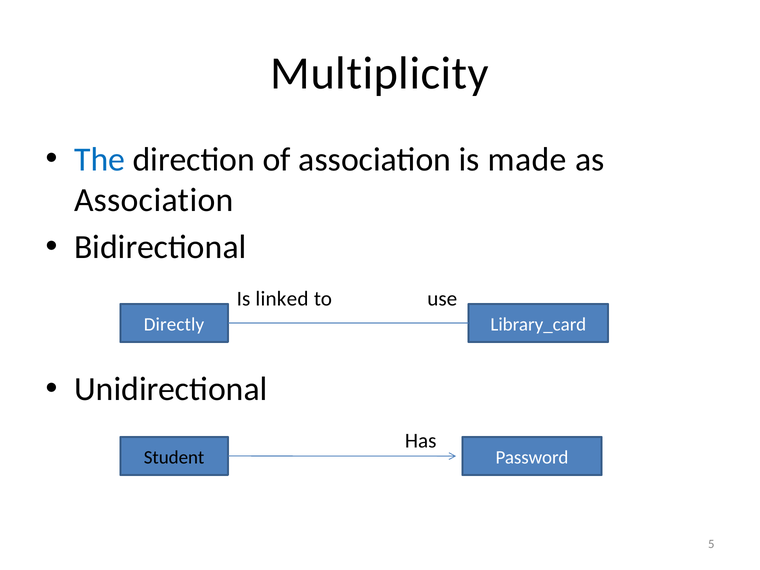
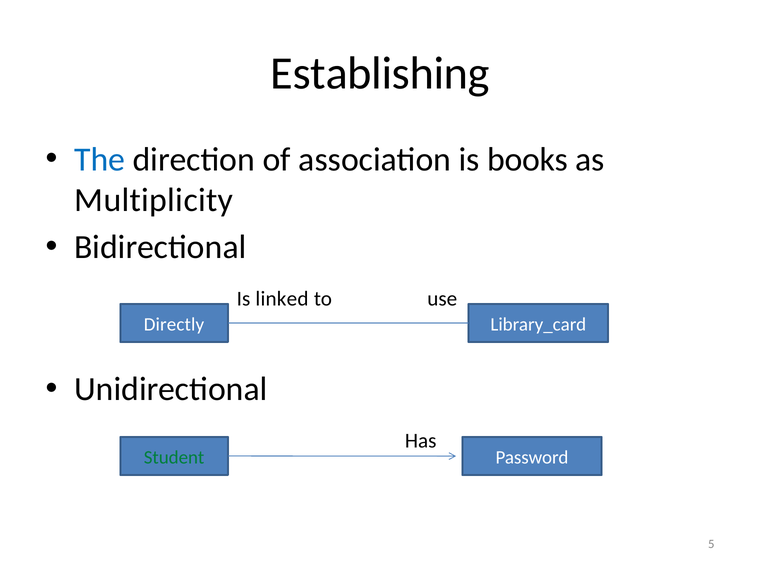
Multiplicity: Multiplicity -> Establishing
made: made -> books
Association at (154, 200): Association -> Multiplicity
Student colour: black -> green
